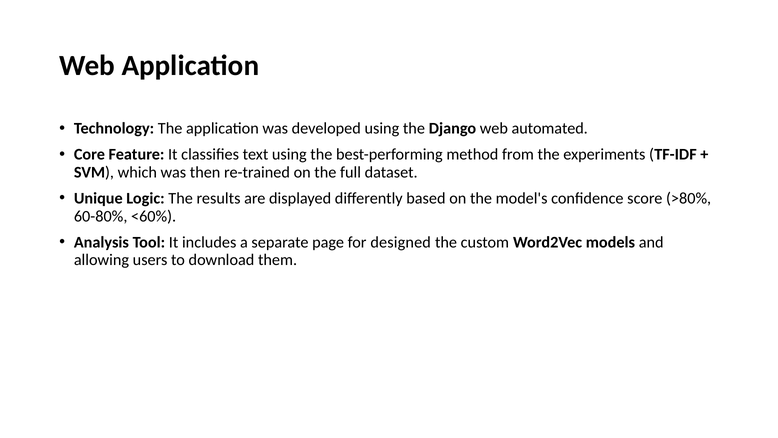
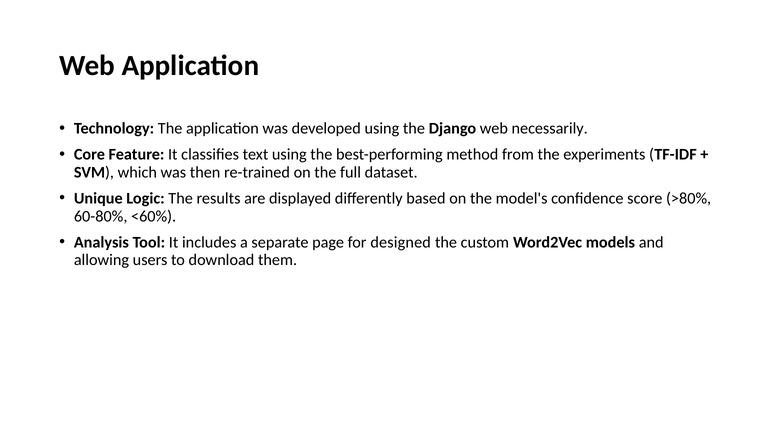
automated: automated -> necessarily
